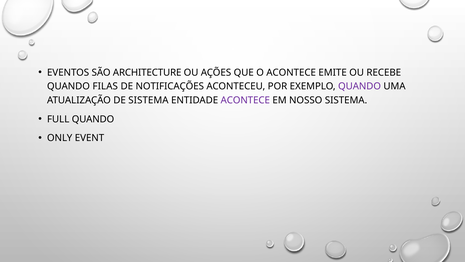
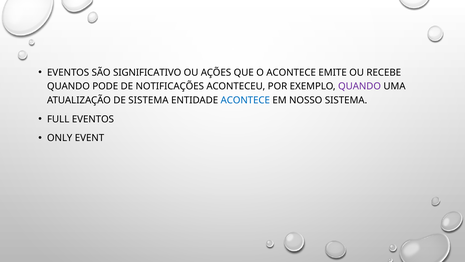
ARCHITECTURE: ARCHITECTURE -> SIGNIFICATIVO
FILAS: FILAS -> PODE
ACONTECE at (245, 100) colour: purple -> blue
FULL QUANDO: QUANDO -> EVENTOS
